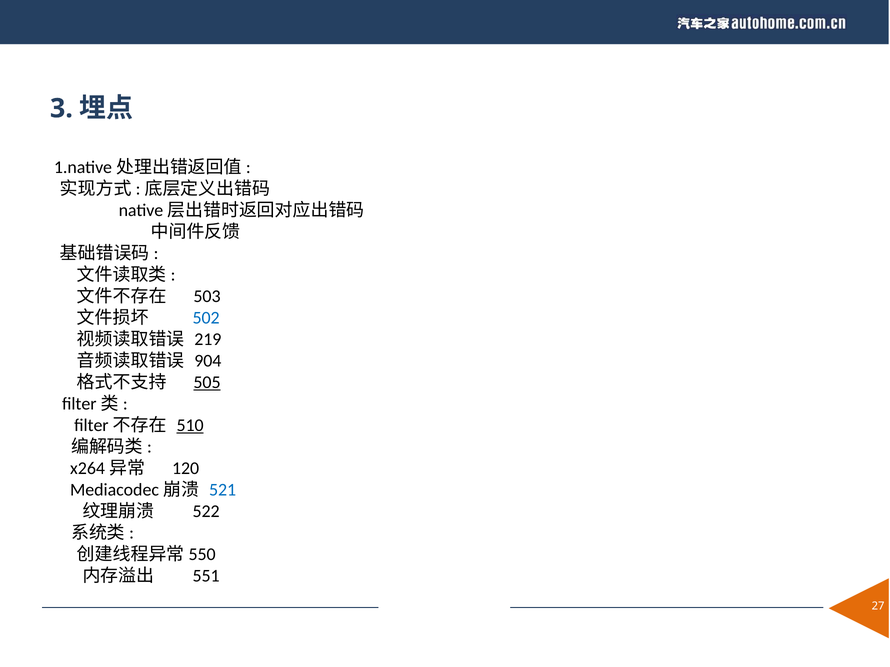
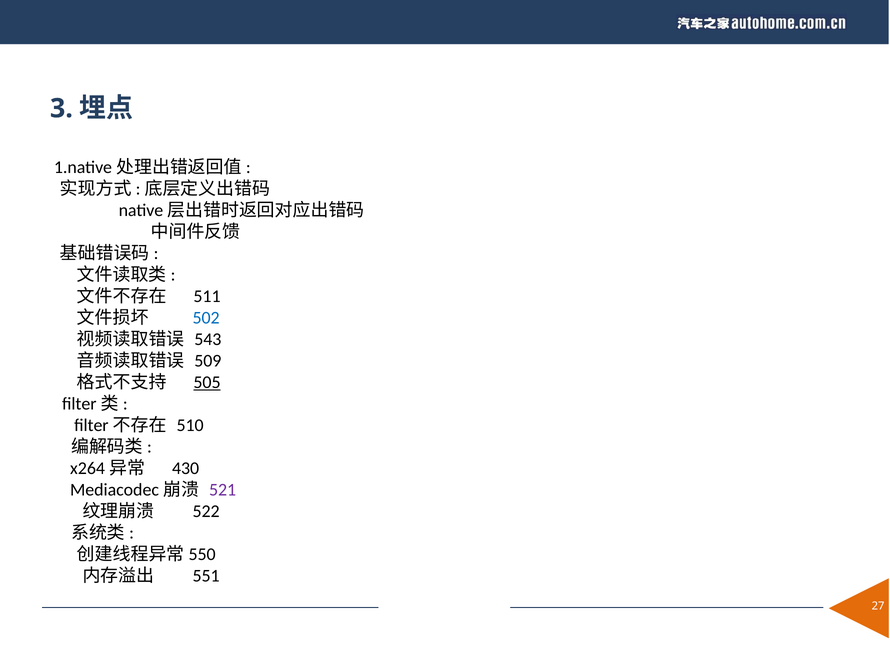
503: 503 -> 511
219: 219 -> 543
904: 904 -> 509
510 underline: present -> none
120: 120 -> 430
521 colour: blue -> purple
